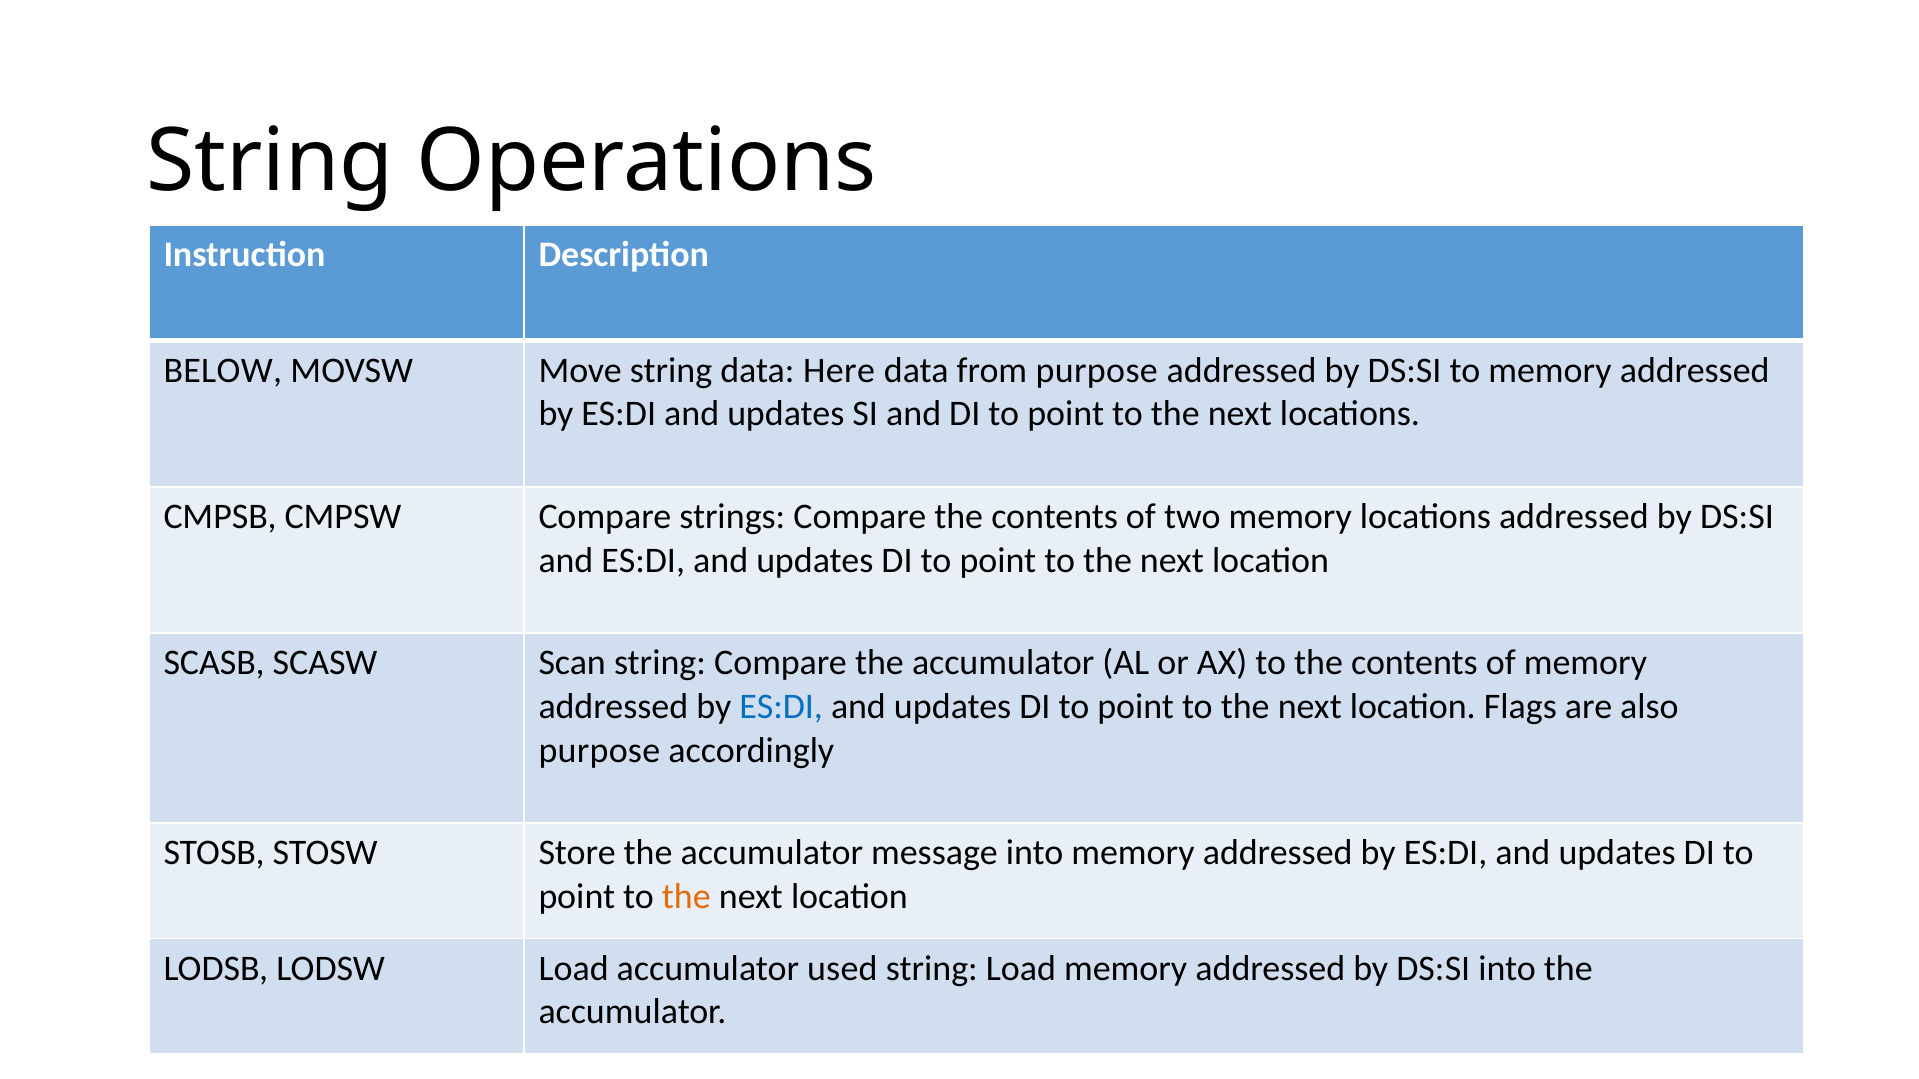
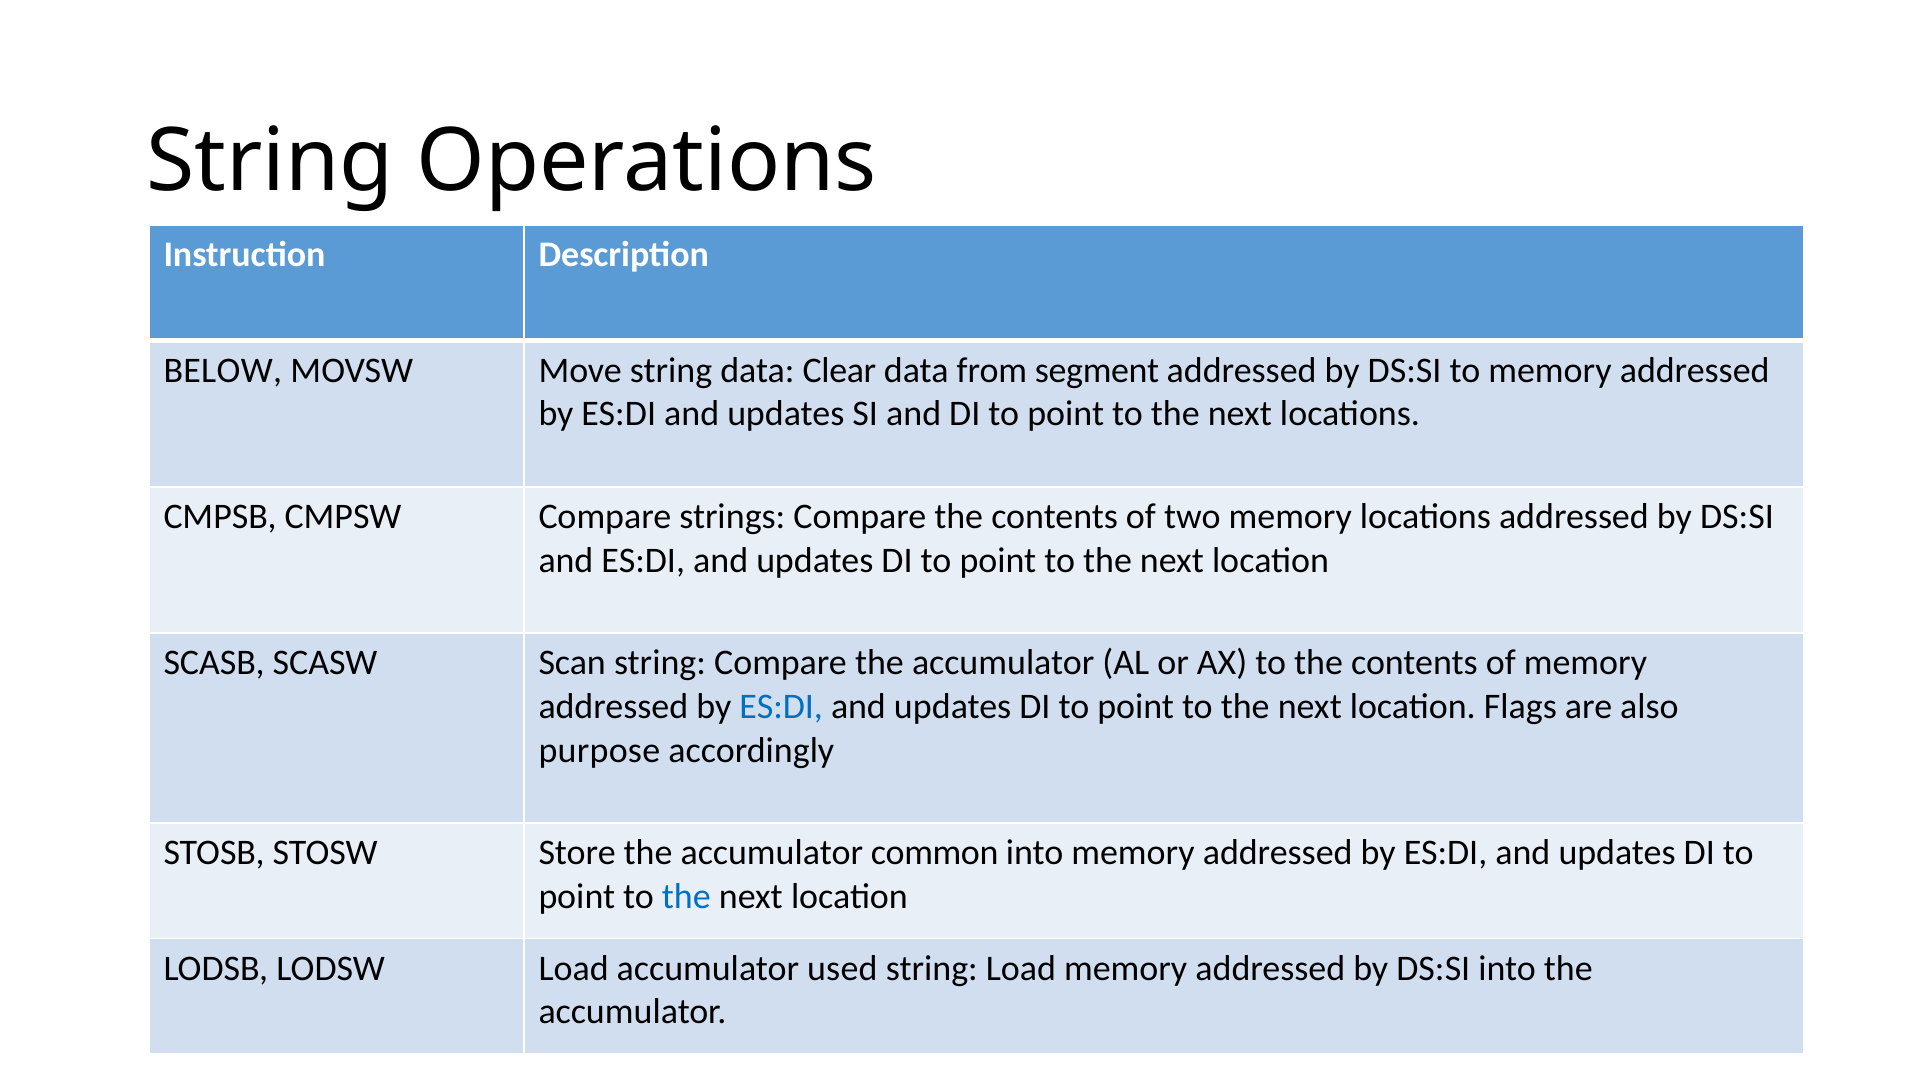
Here: Here -> Clear
from purpose: purpose -> segment
message: message -> common
the at (686, 897) colour: orange -> blue
